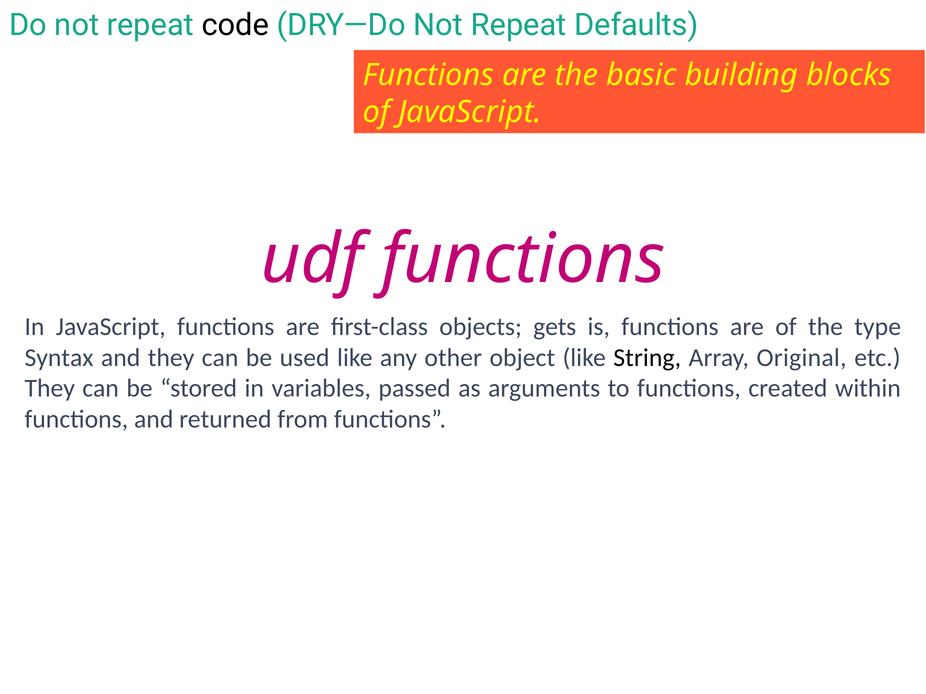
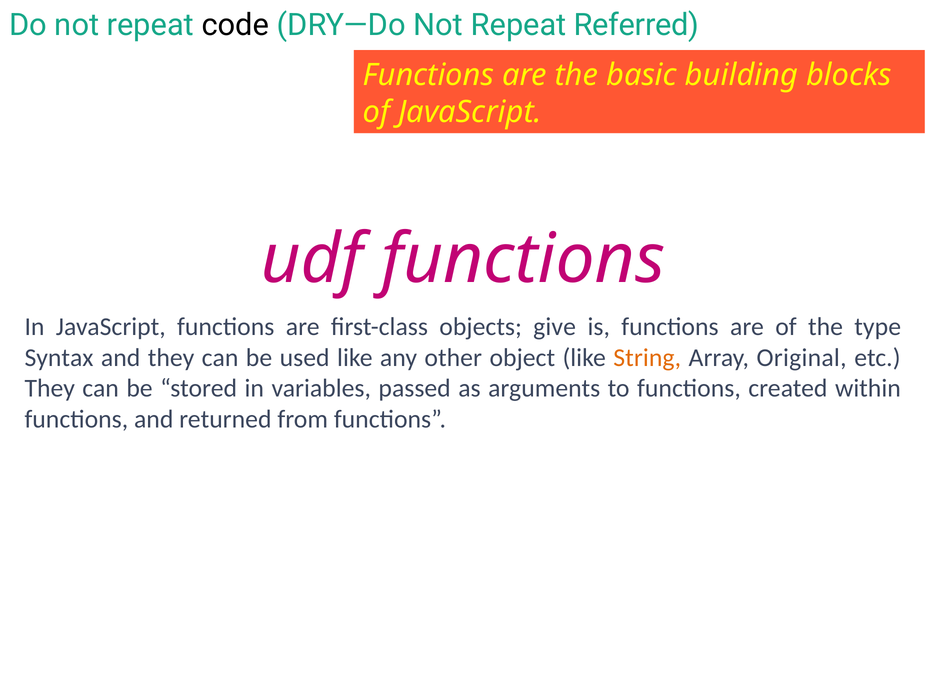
Defaults: Defaults -> Referred
gets: gets -> give
String colour: black -> orange
